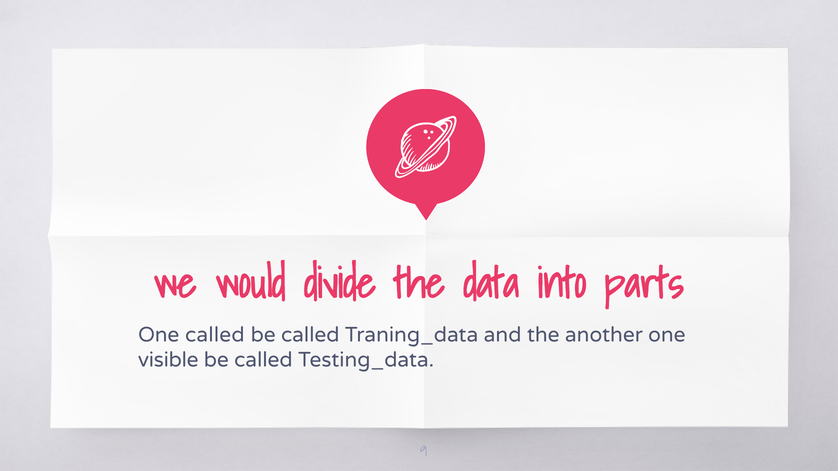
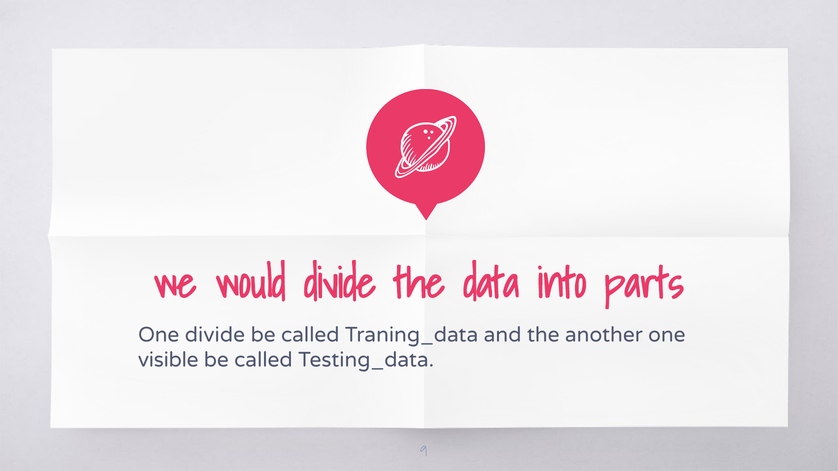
One called: called -> divide
